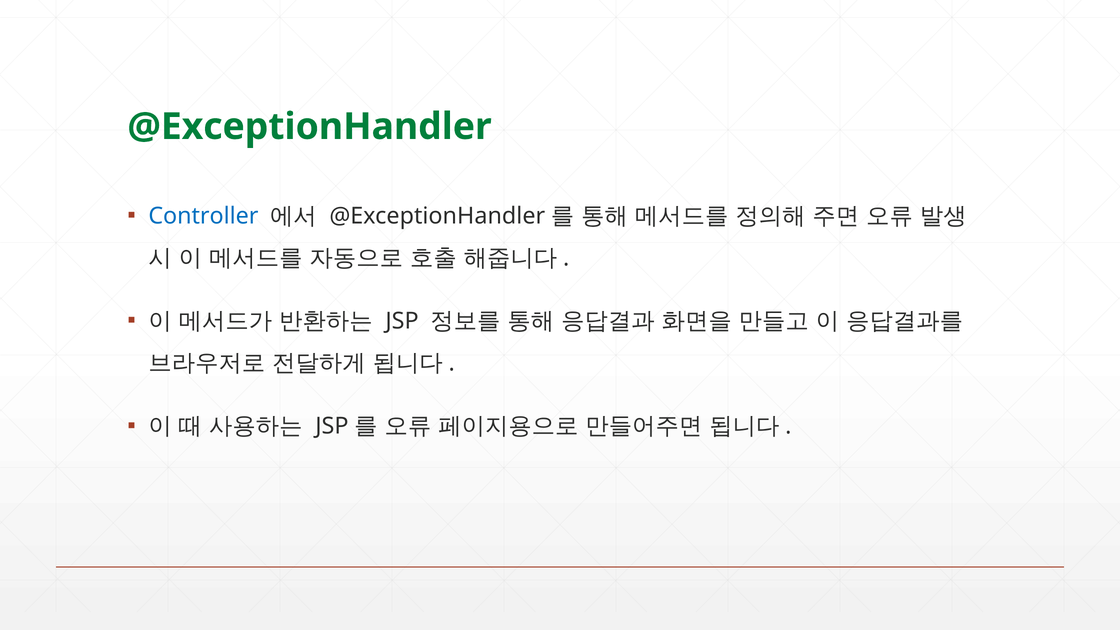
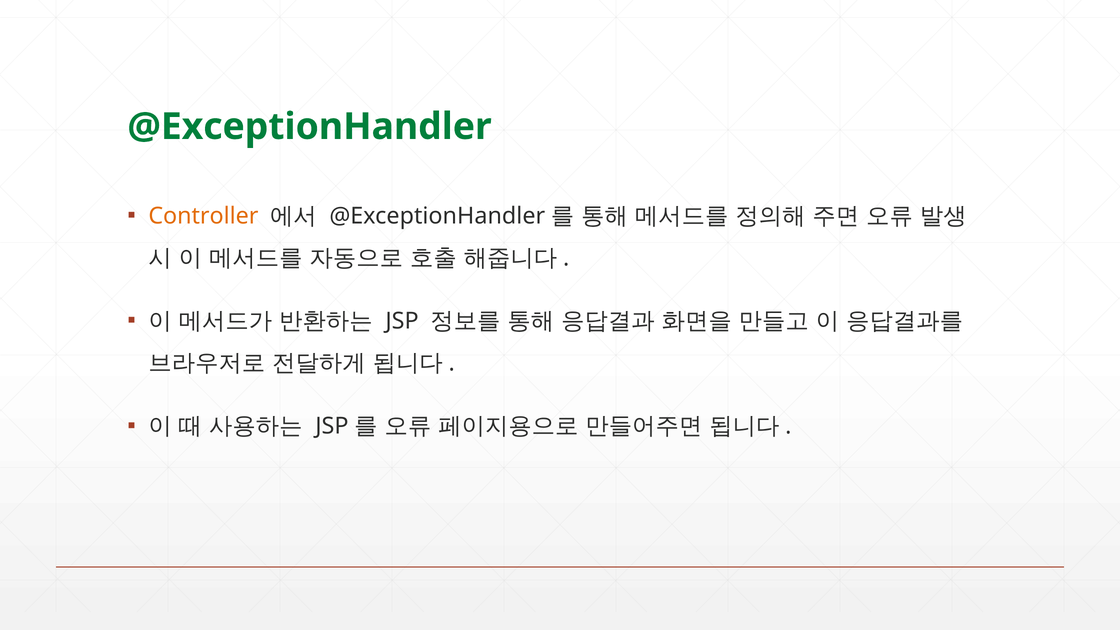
Controller colour: blue -> orange
